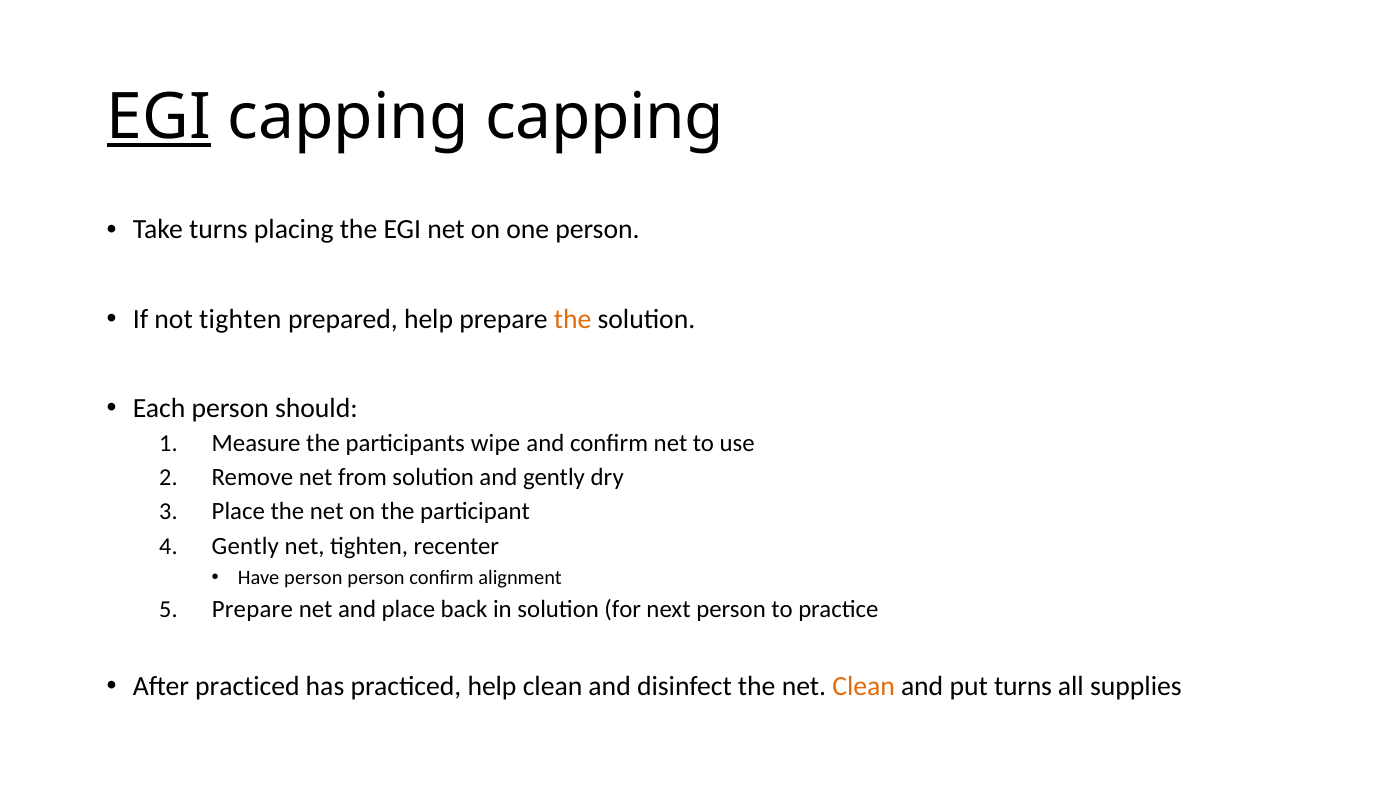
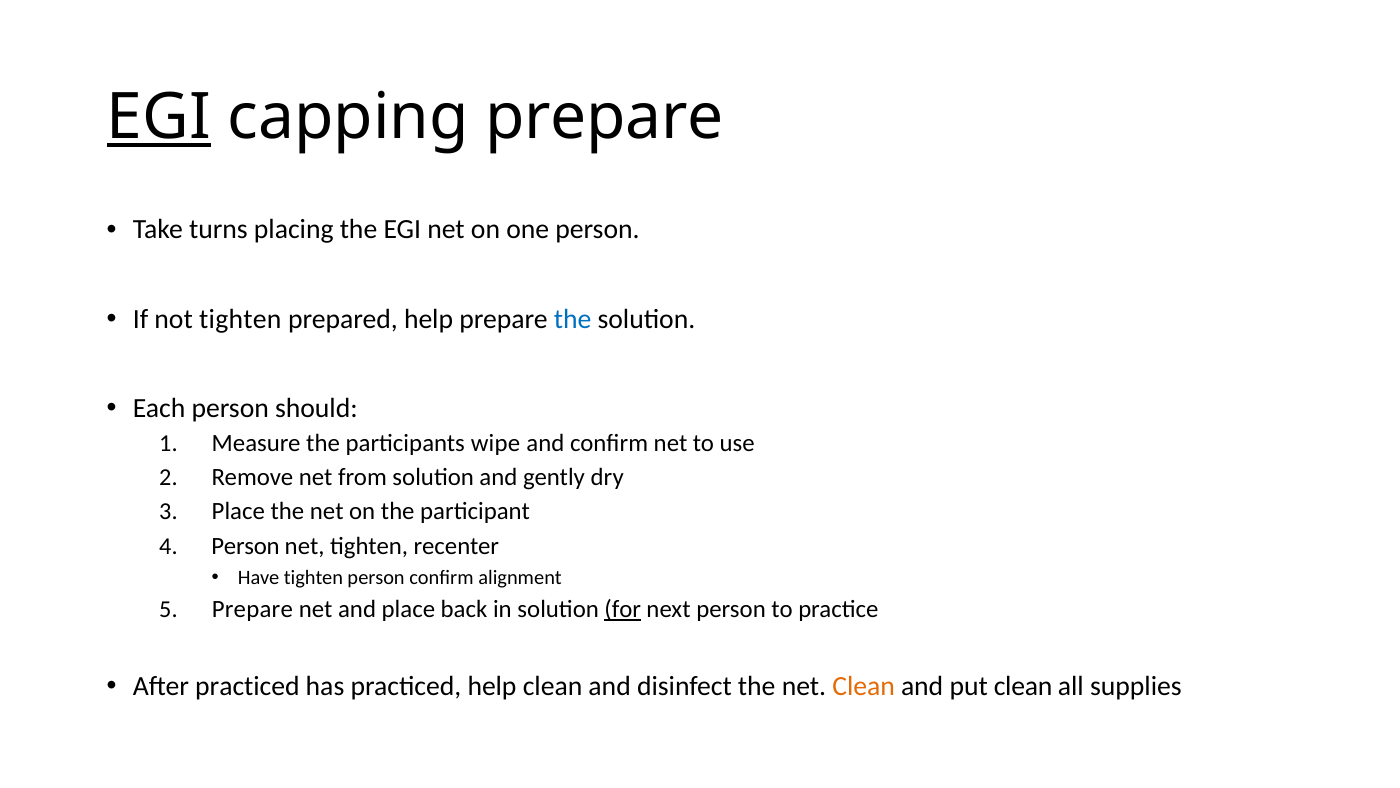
capping capping: capping -> prepare
the at (573, 319) colour: orange -> blue
Gently at (245, 545): Gently -> Person
Have person: person -> tighten
for underline: none -> present
put turns: turns -> clean
